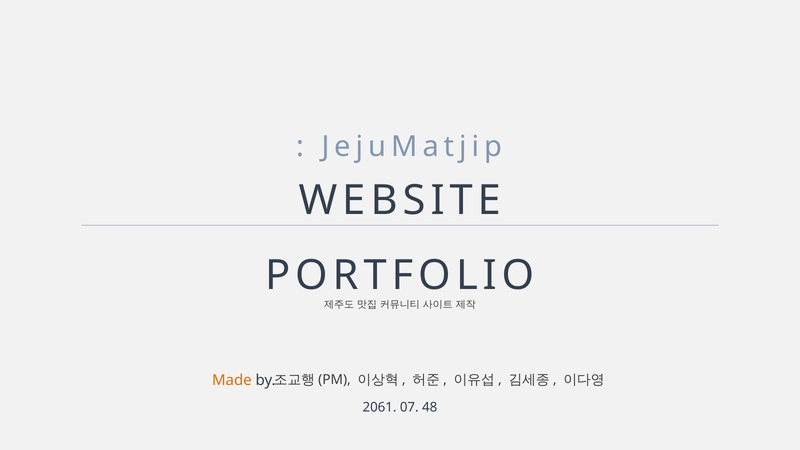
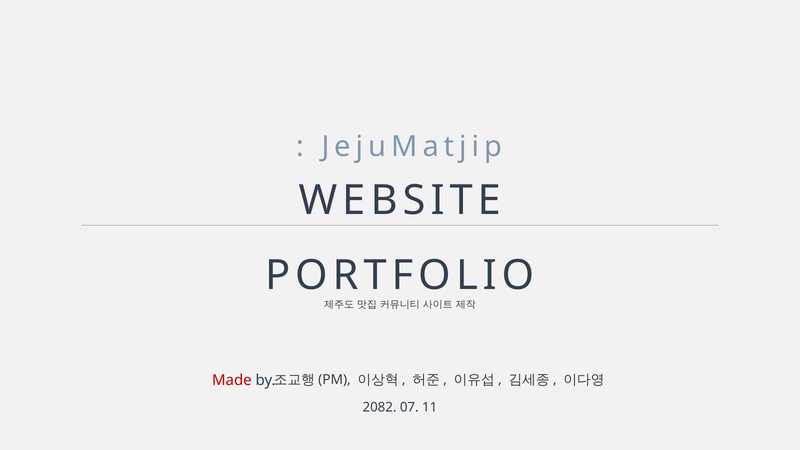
Made colour: orange -> red
2061: 2061 -> 2082
48: 48 -> 11
